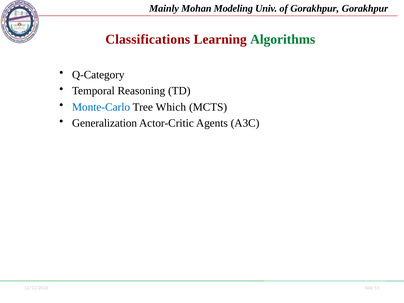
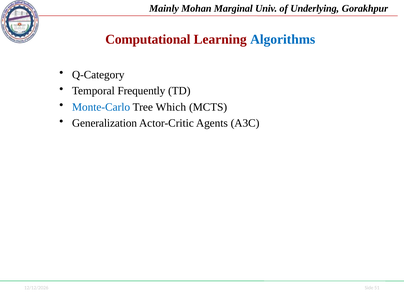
Modeling: Modeling -> Marginal
of Gorakhpur: Gorakhpur -> Underlying
Classifications: Classifications -> Computational
Algorithms colour: green -> blue
Reasoning: Reasoning -> Frequently
